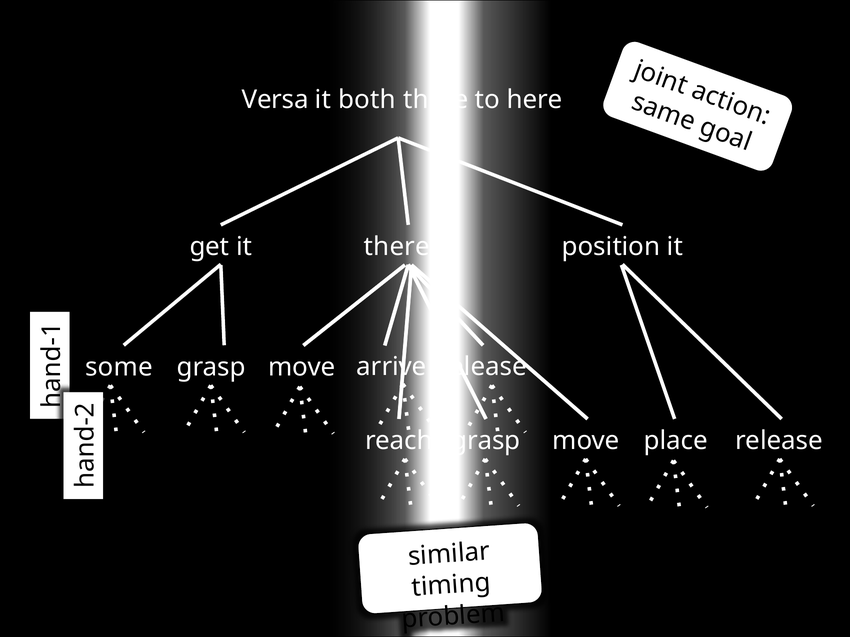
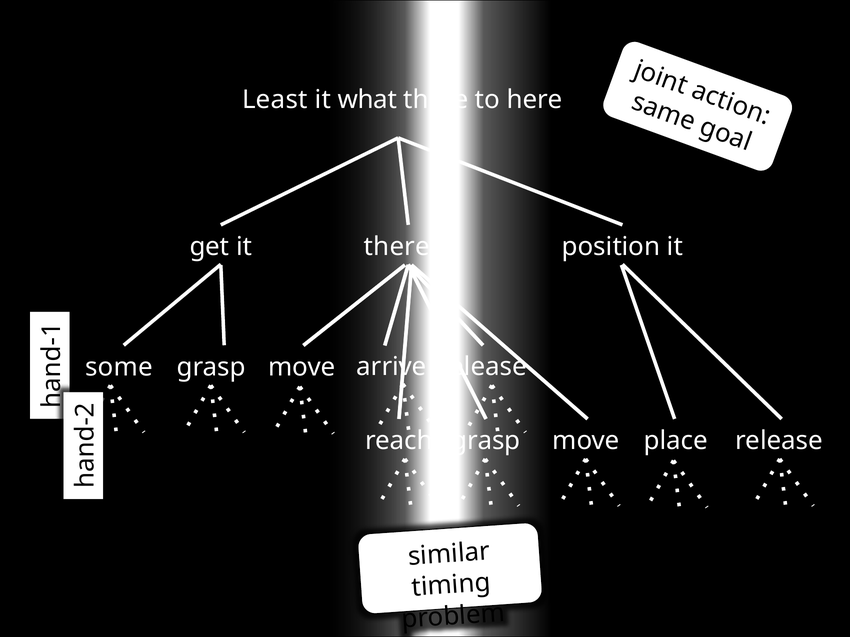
Versa: Versa -> Least
both: both -> what
